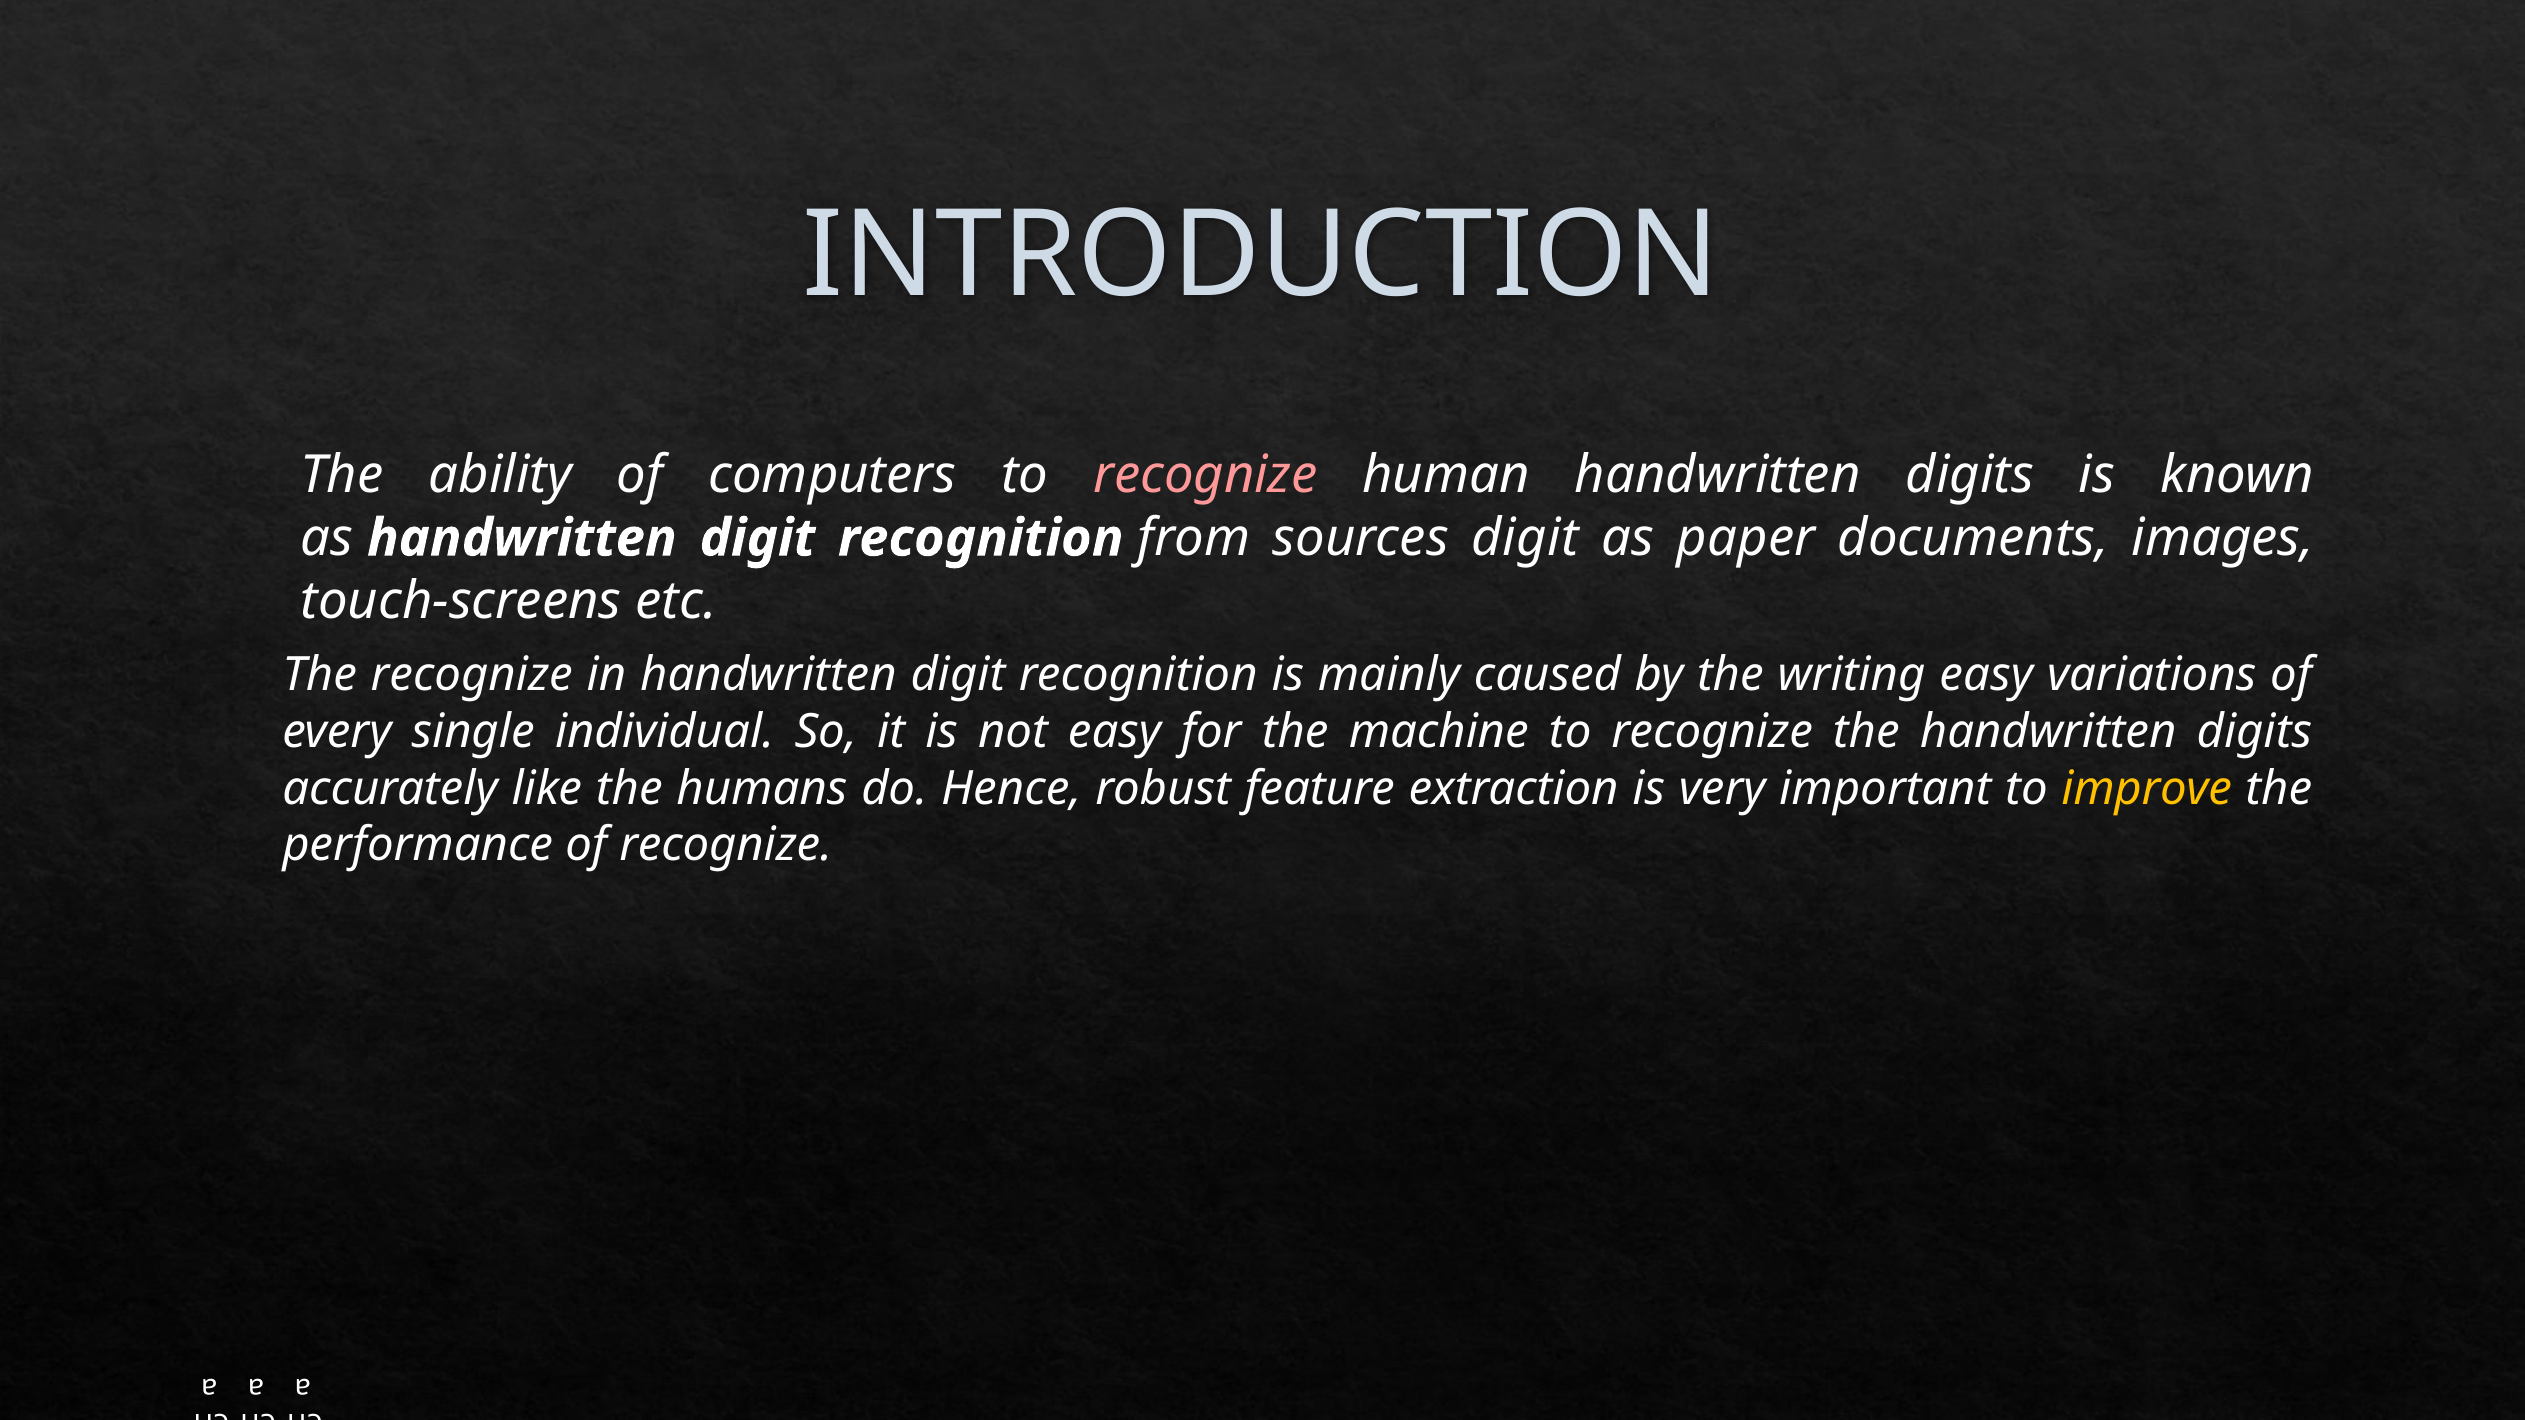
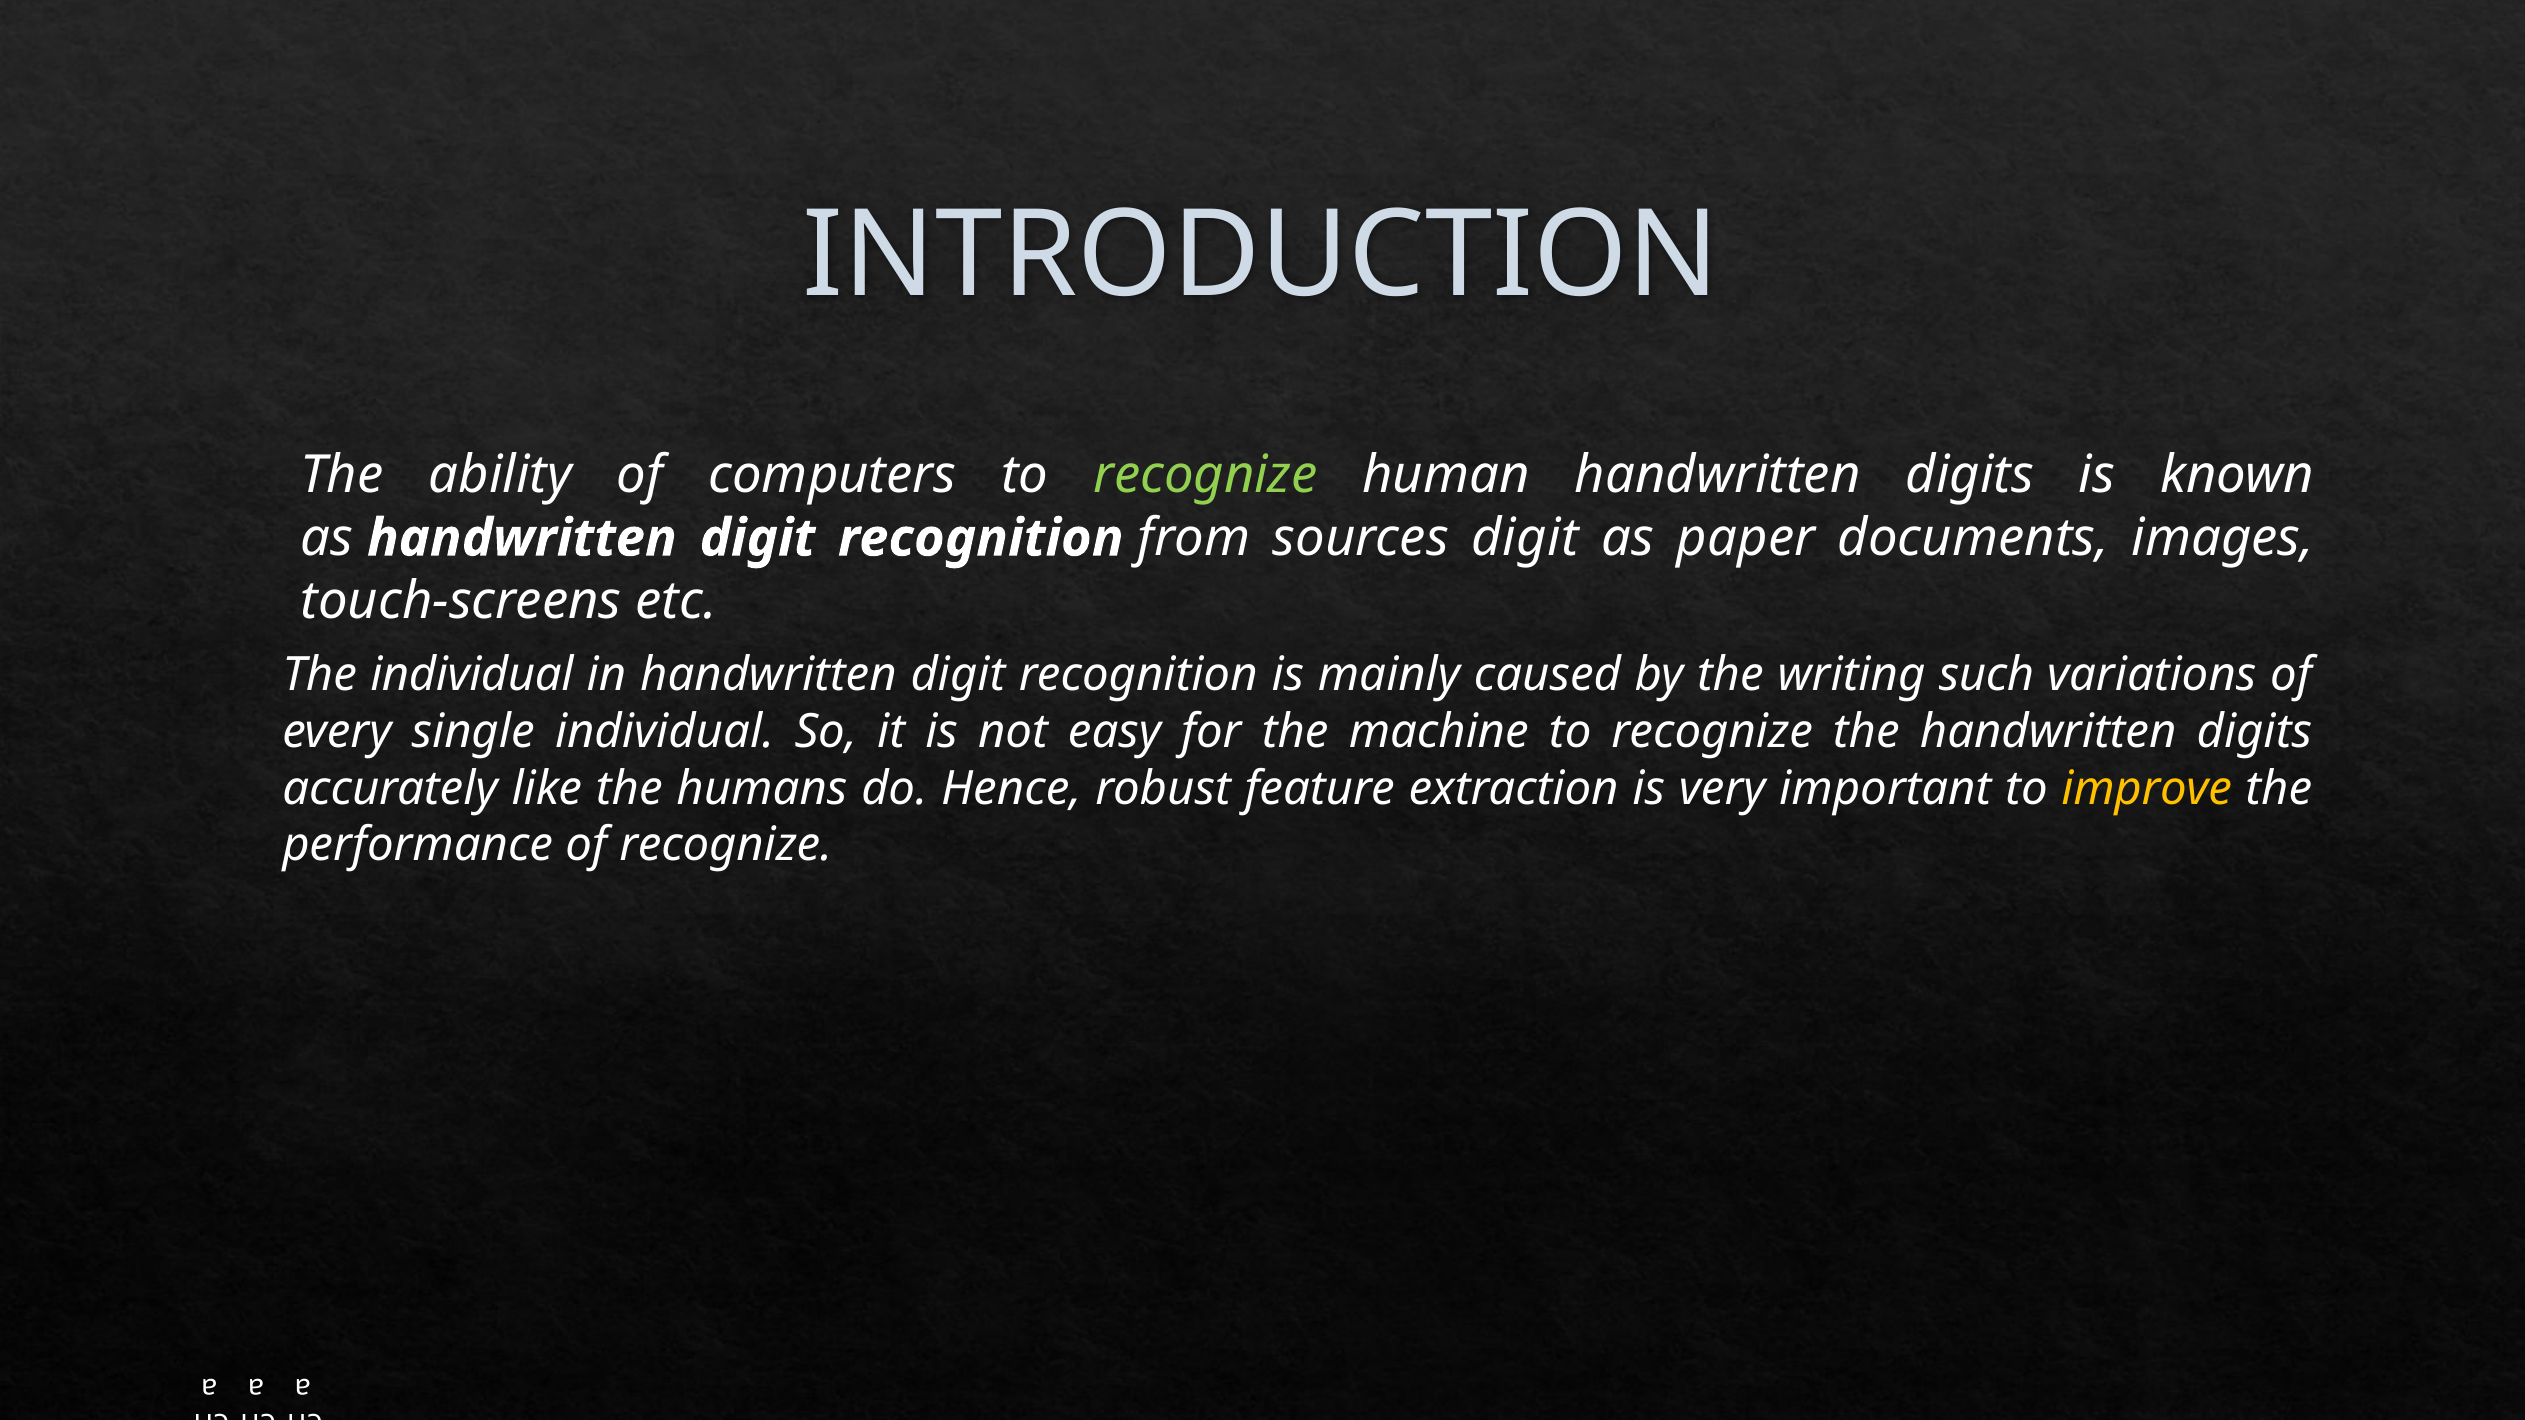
recognize at (1206, 475) colour: pink -> light green
The recognize: recognize -> individual
writing easy: easy -> such
